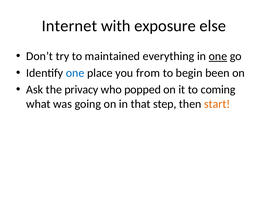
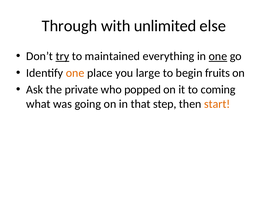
Internet: Internet -> Through
exposure: exposure -> unlimited
try underline: none -> present
one at (75, 73) colour: blue -> orange
from: from -> large
been: been -> fruits
privacy: privacy -> private
